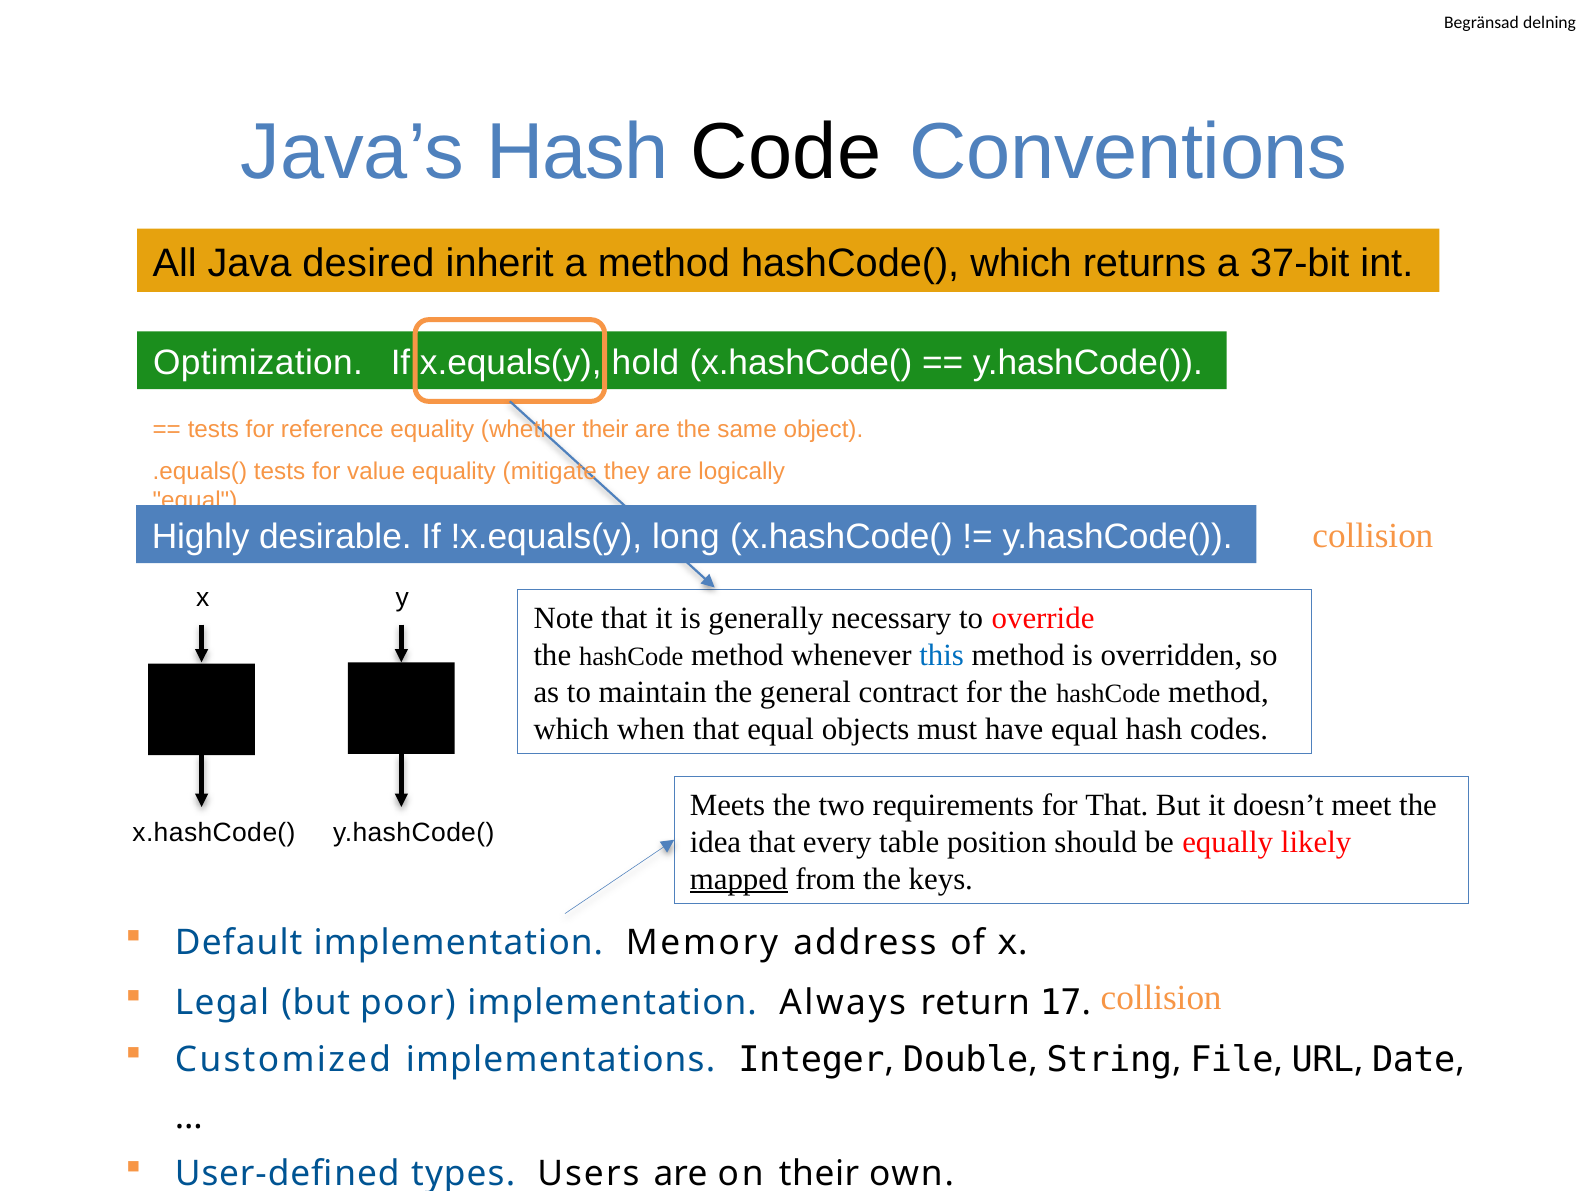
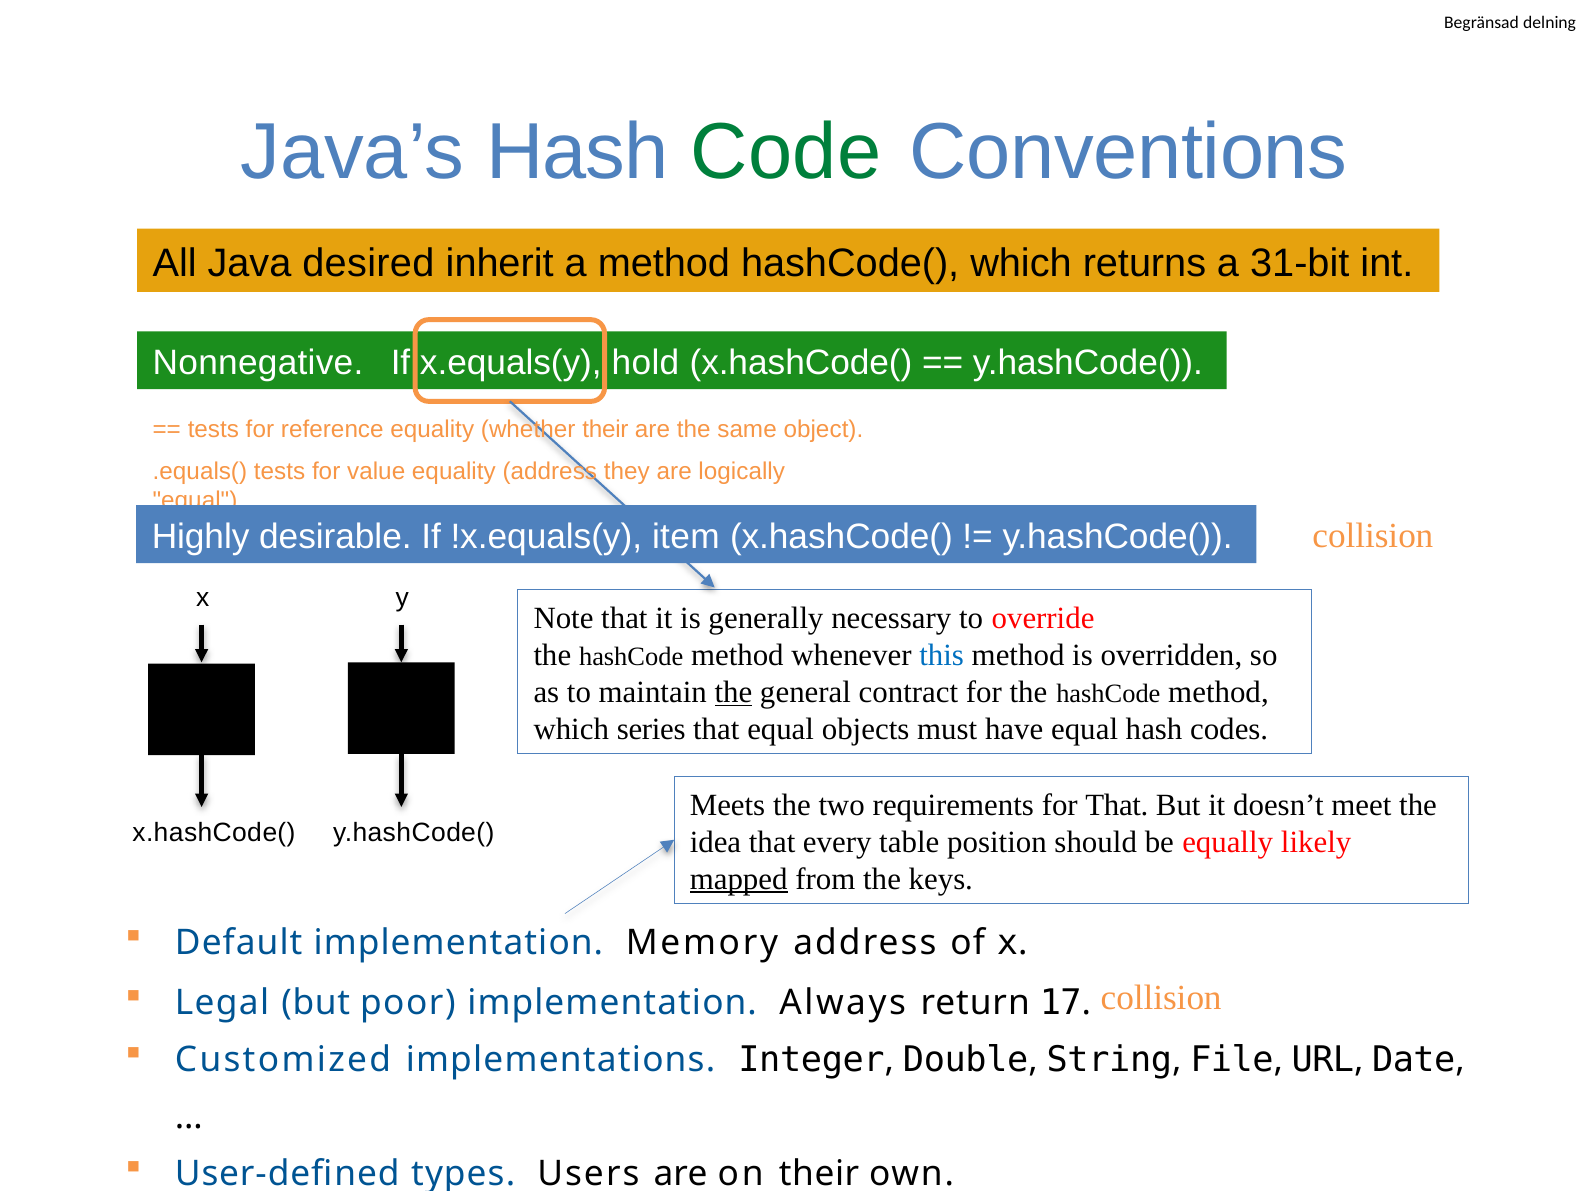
Code colour: black -> green
37-bit: 37-bit -> 31-bit
Optimization: Optimization -> Nonnegative
equality mitigate: mitigate -> address
long: long -> item
the at (733, 692) underline: none -> present
when: when -> series
